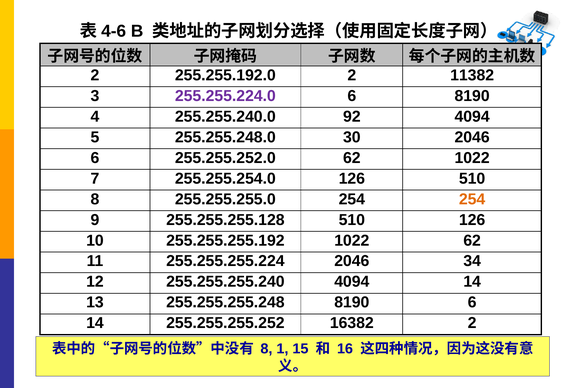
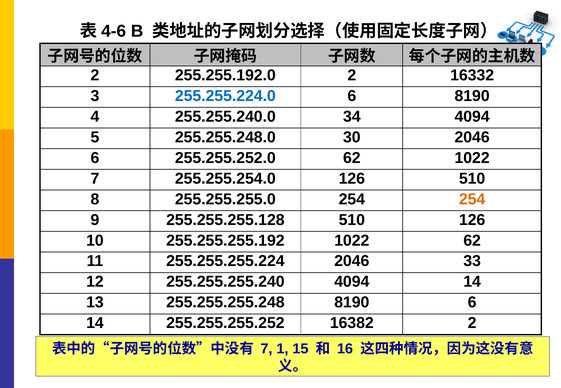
11382: 11382 -> 16332
255.255.224.0 colour: purple -> blue
92: 92 -> 34
34: 34 -> 33
8 at (266, 349): 8 -> 7
